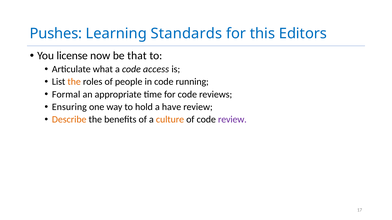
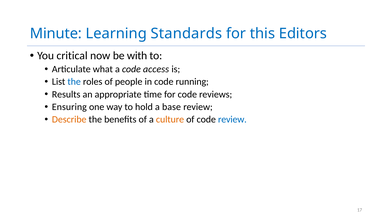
Pushes: Pushes -> Minute
license: license -> critical
that: that -> with
the at (74, 82) colour: orange -> blue
Formal: Formal -> Results
have: have -> base
review at (232, 120) colour: purple -> blue
